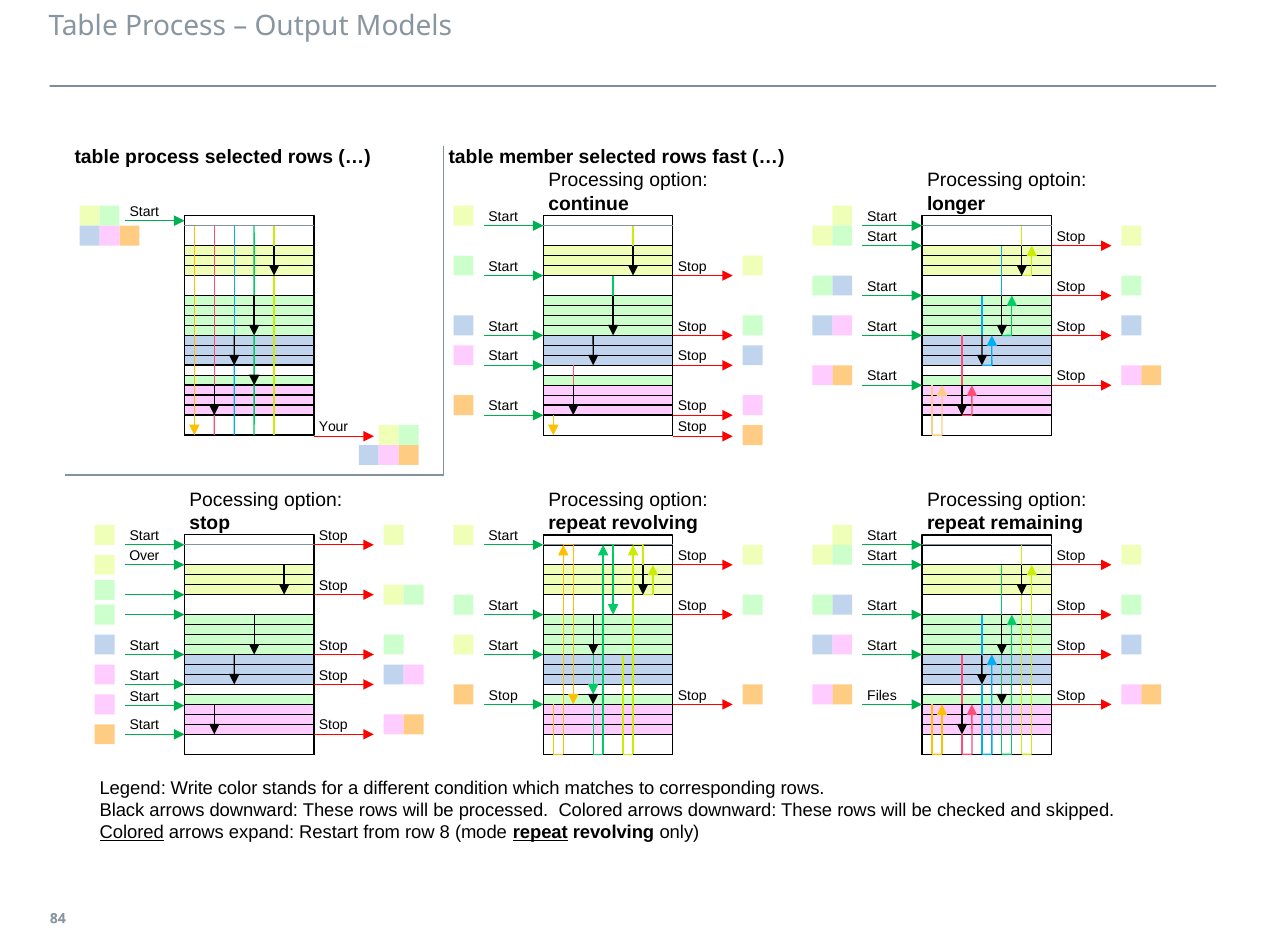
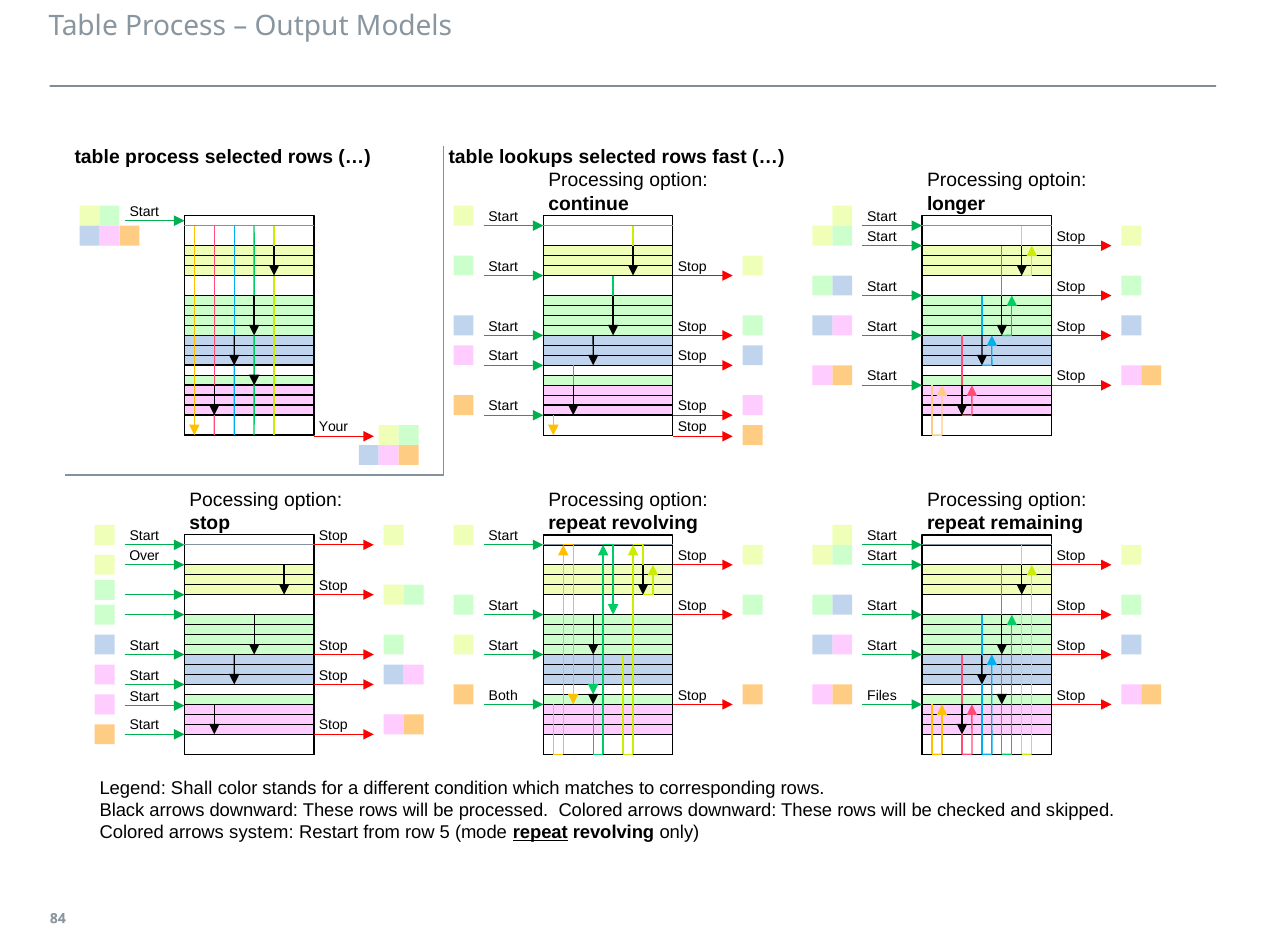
member: member -> lookups
Stop at (503, 695): Stop -> Both
Write: Write -> Shall
Colored at (132, 832) underline: present -> none
expand: expand -> system
8: 8 -> 5
